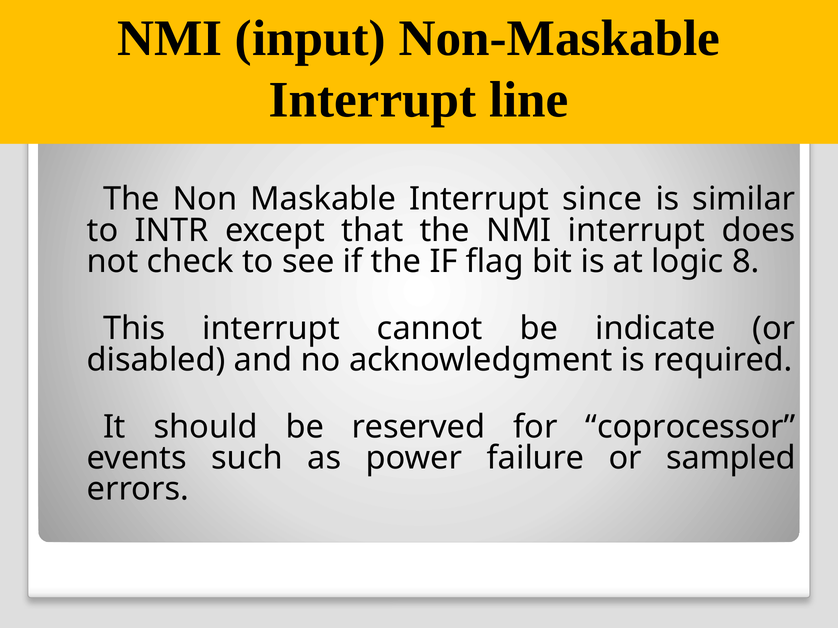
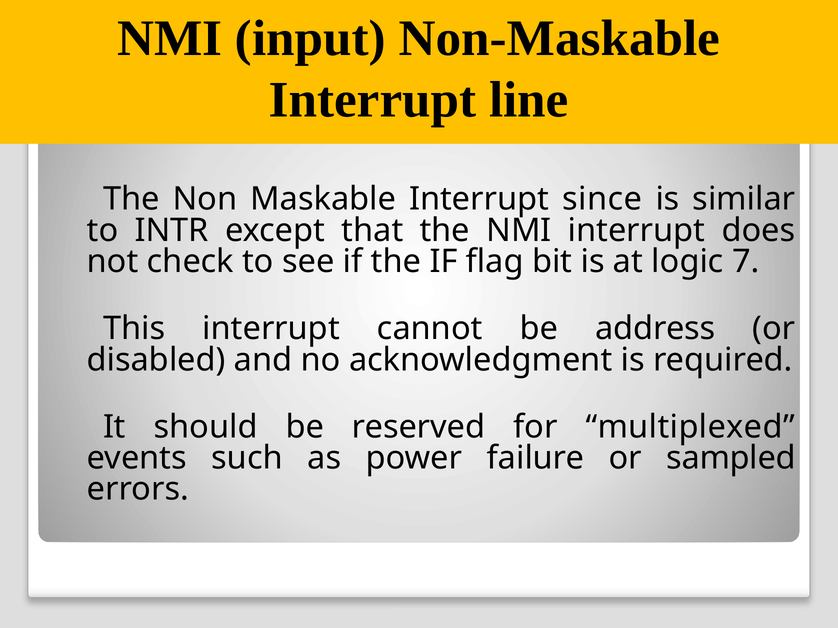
8: 8 -> 7
indicate: indicate -> address
coprocessor: coprocessor -> multiplexed
